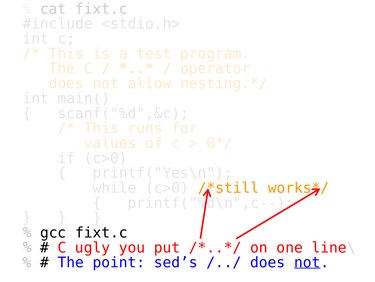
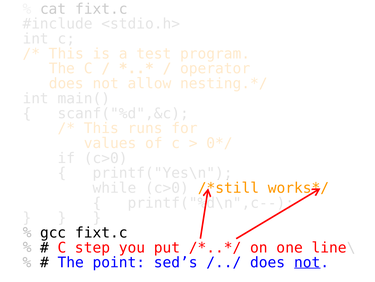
ugly: ugly -> step
